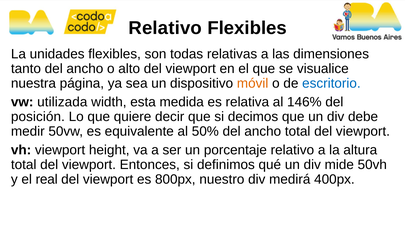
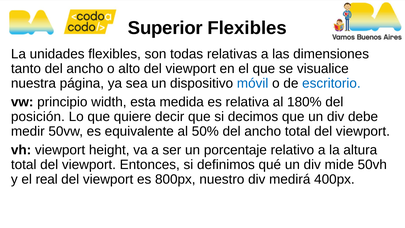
Relativo at (165, 28): Relativo -> Superior
móvil colour: orange -> blue
utilizada: utilizada -> principio
146%: 146% -> 180%
